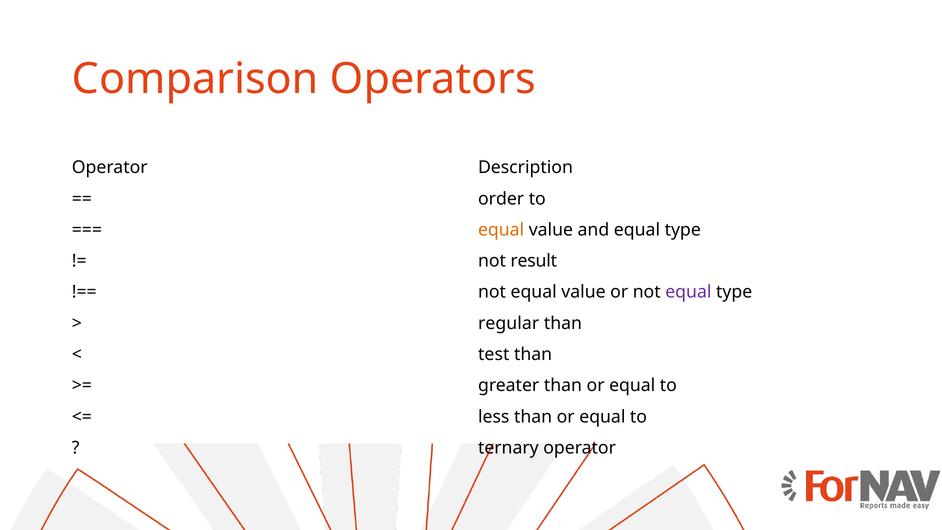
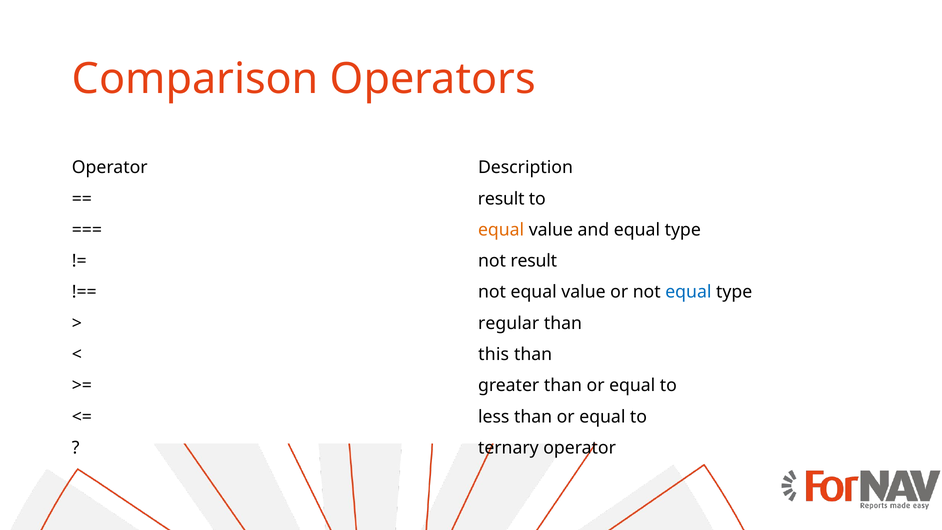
order at (501, 199): order -> result
equal at (688, 292) colour: purple -> blue
test: test -> this
